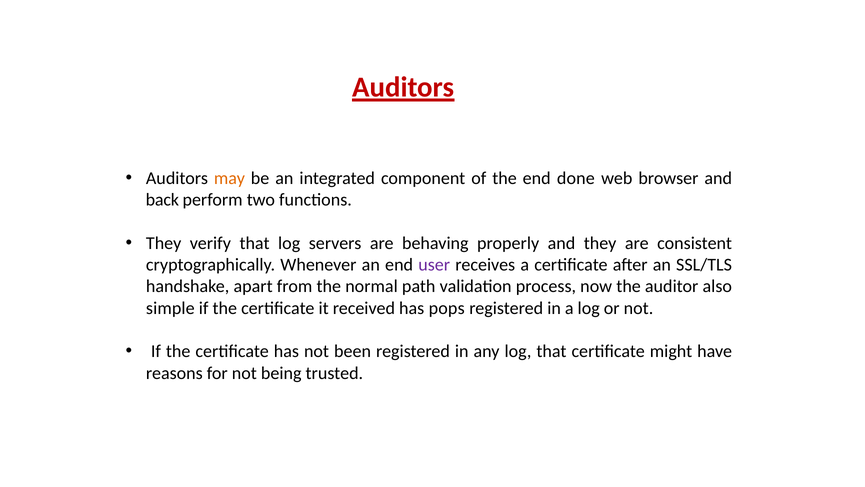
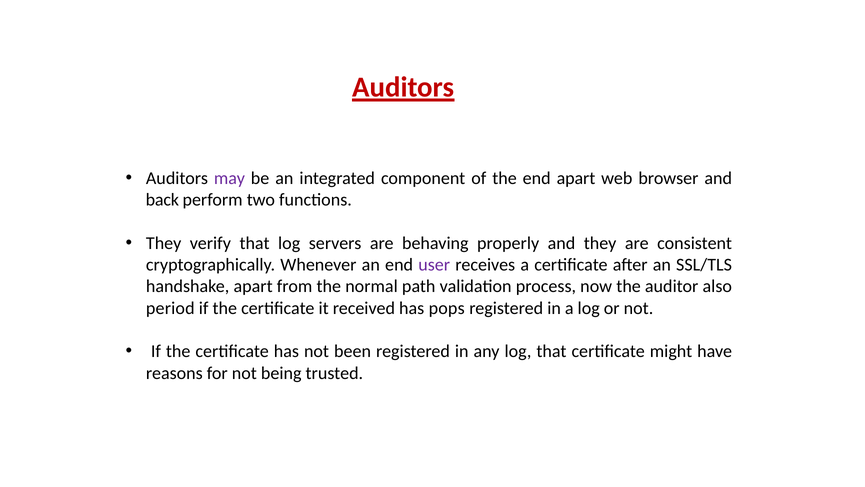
may colour: orange -> purple
end done: done -> apart
simple: simple -> period
